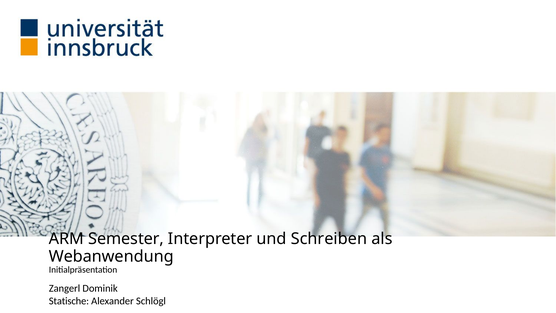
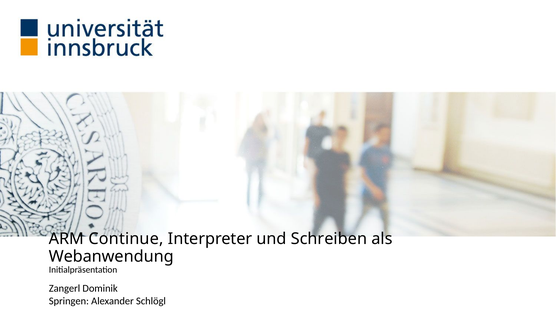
Semester: Semester -> Continue
Statische: Statische -> Springen
